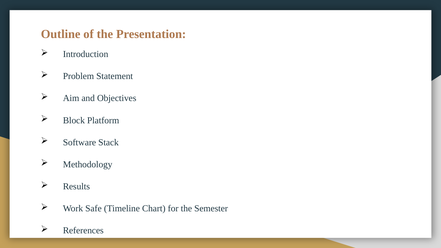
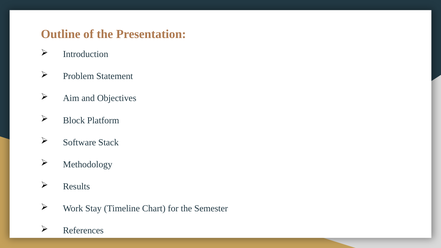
Safe: Safe -> Stay
